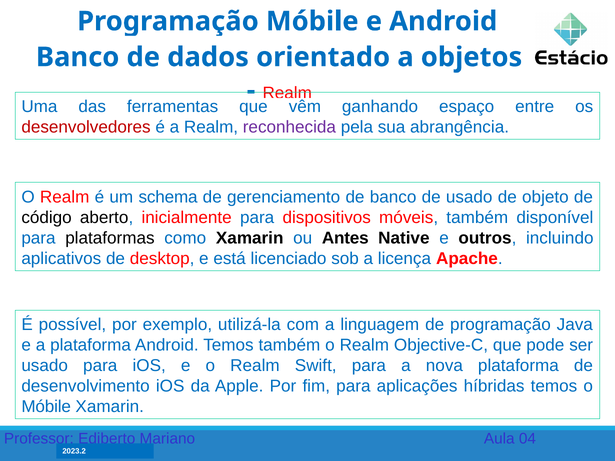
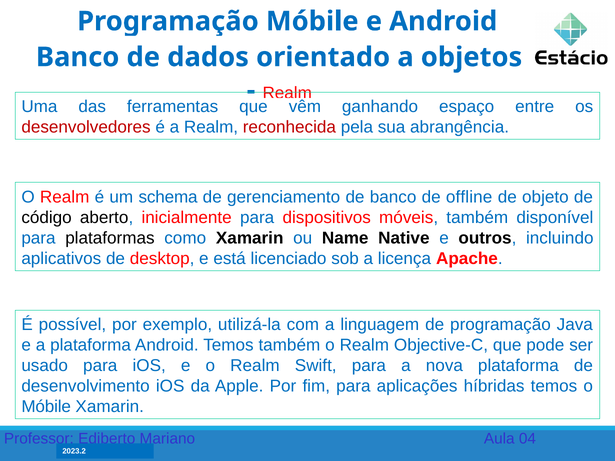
reconhecida colour: purple -> red
de usado: usado -> offline
Antes: Antes -> Name
